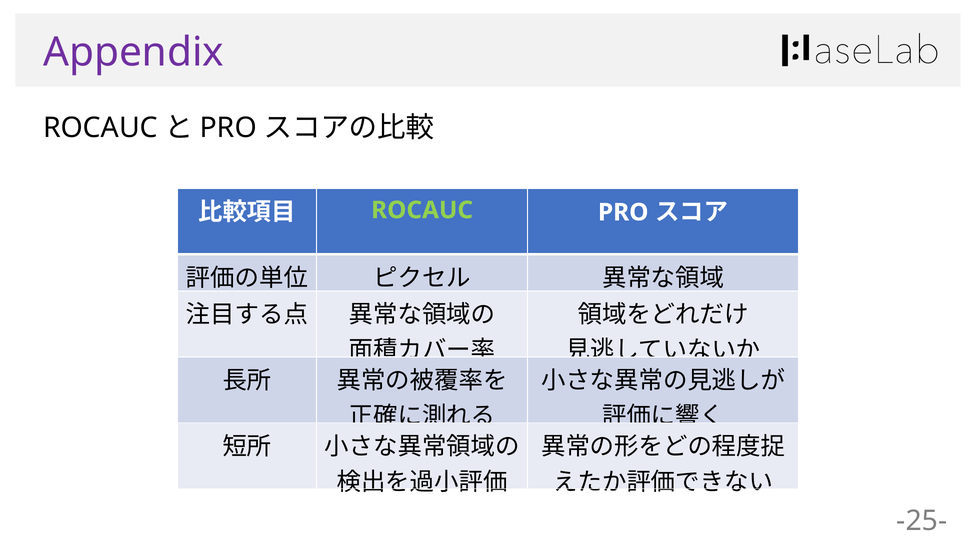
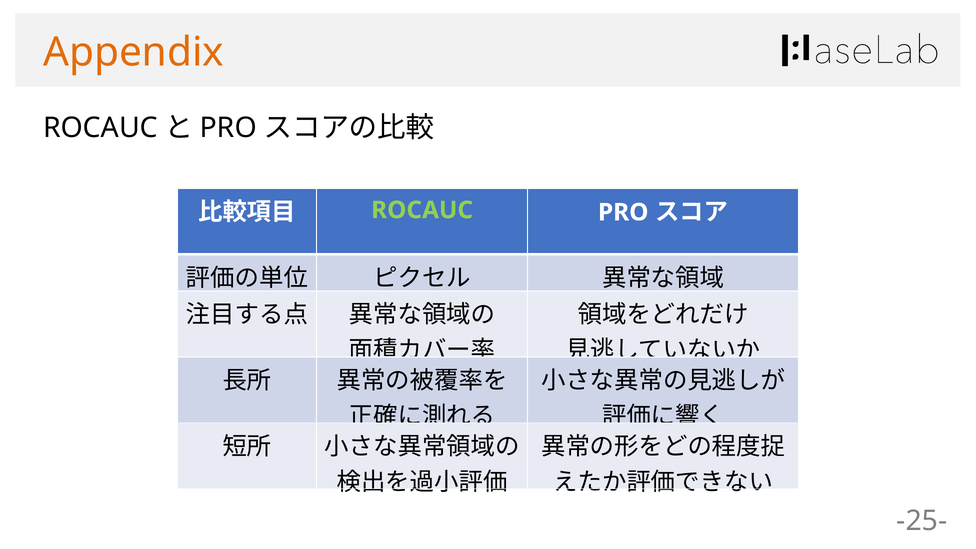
Appendix colour: purple -> orange
